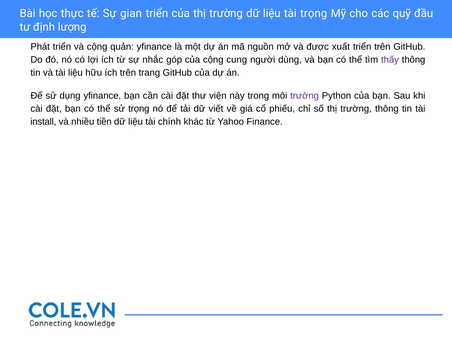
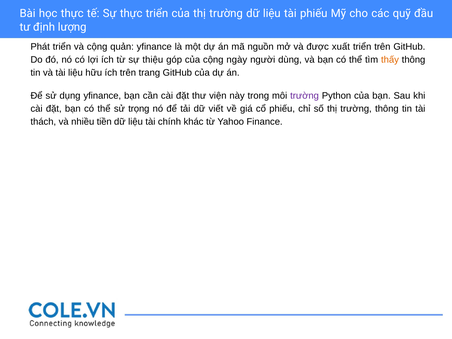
Sự gian: gian -> thực
tài trọng: trọng -> phiếu
nhắc: nhắc -> thiệu
cung: cung -> ngày
thấy colour: purple -> orange
install: install -> thách
